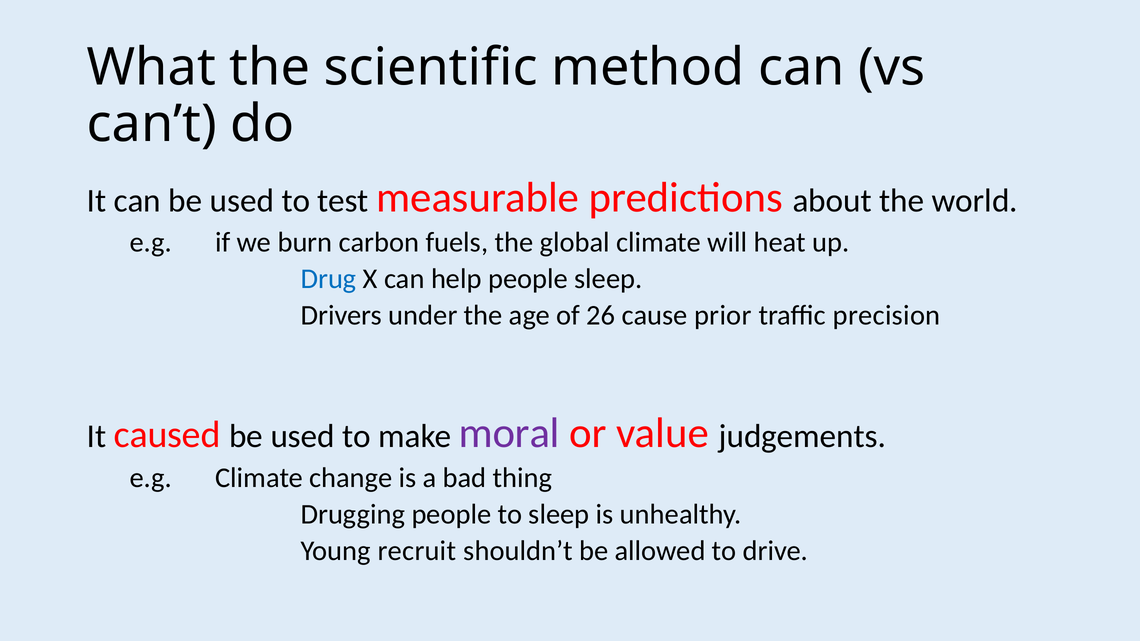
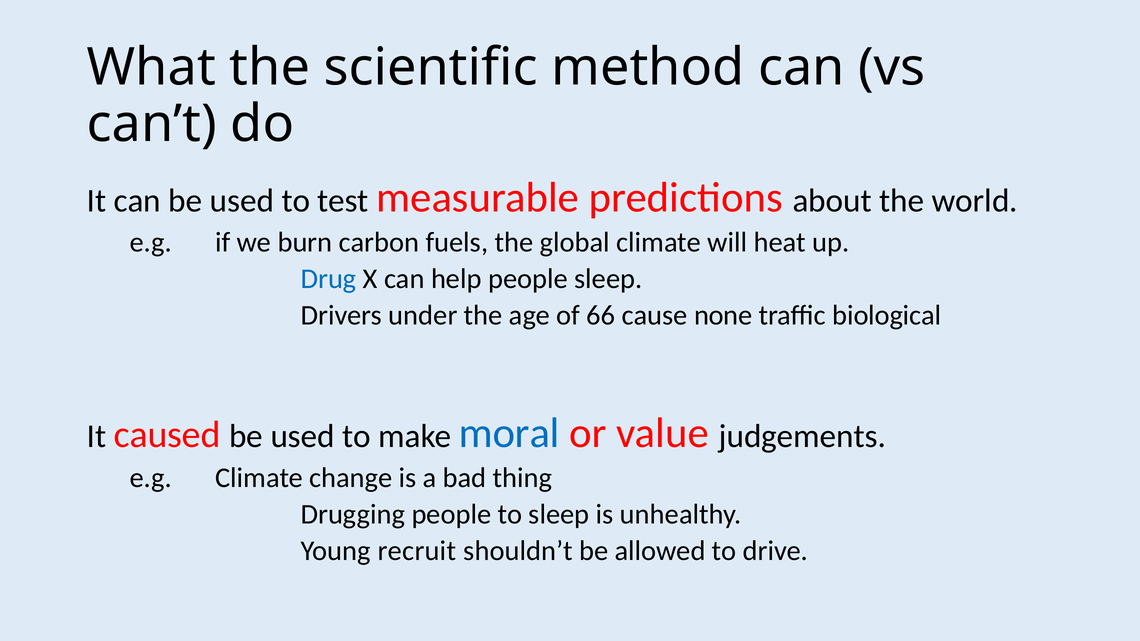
26: 26 -> 66
prior: prior -> none
precision: precision -> biological
moral colour: purple -> blue
